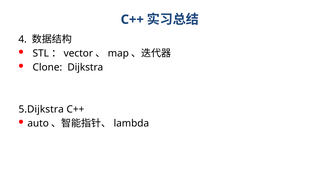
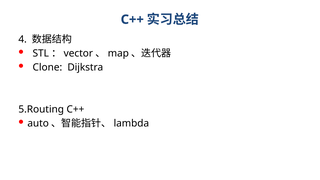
5.Dijkstra: 5.Dijkstra -> 5.Routing
